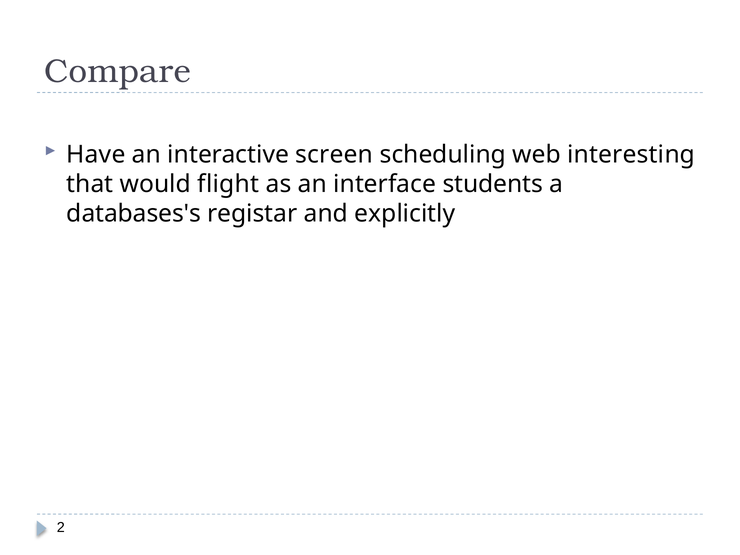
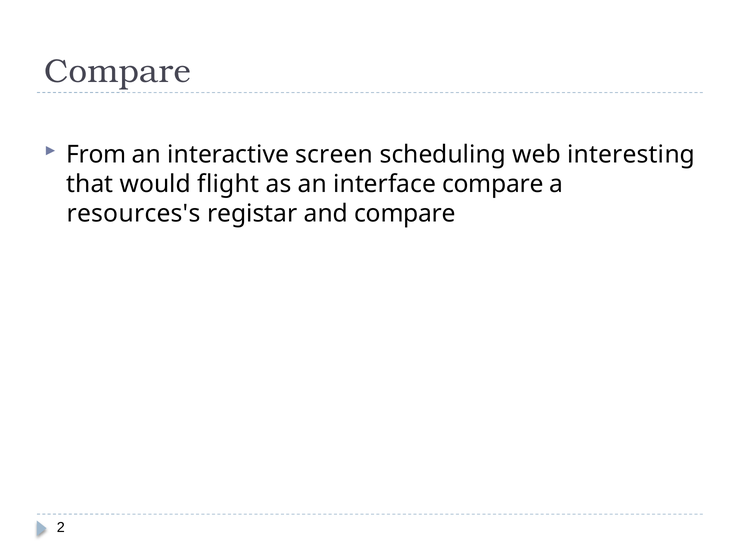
Have: Have -> From
interface students: students -> compare
databases's: databases's -> resources's
and explicitly: explicitly -> compare
